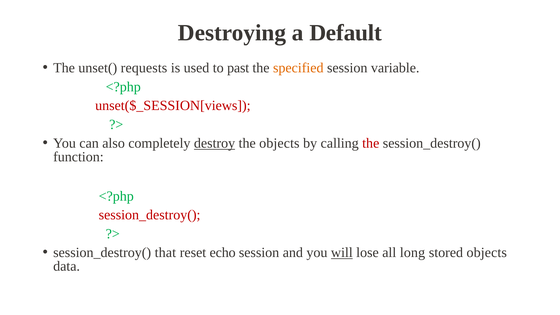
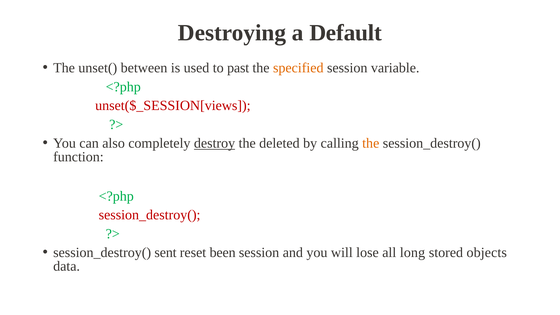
requests: requests -> between
the objects: objects -> deleted
the at (371, 143) colour: red -> orange
that: that -> sent
echo: echo -> been
will underline: present -> none
